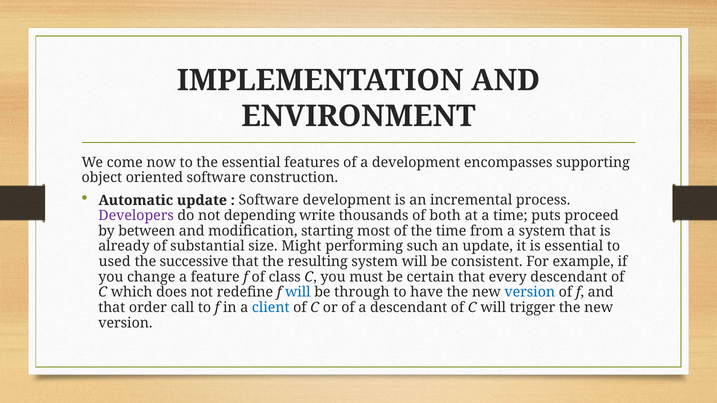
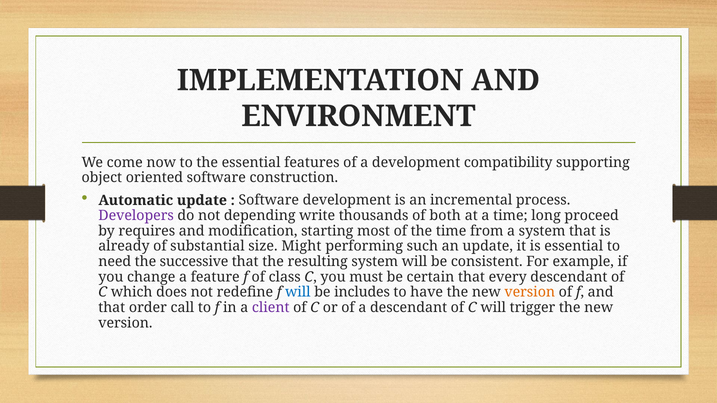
encompasses: encompasses -> compatibility
puts: puts -> long
between: between -> requires
used: used -> need
through: through -> includes
version at (530, 292) colour: blue -> orange
client colour: blue -> purple
